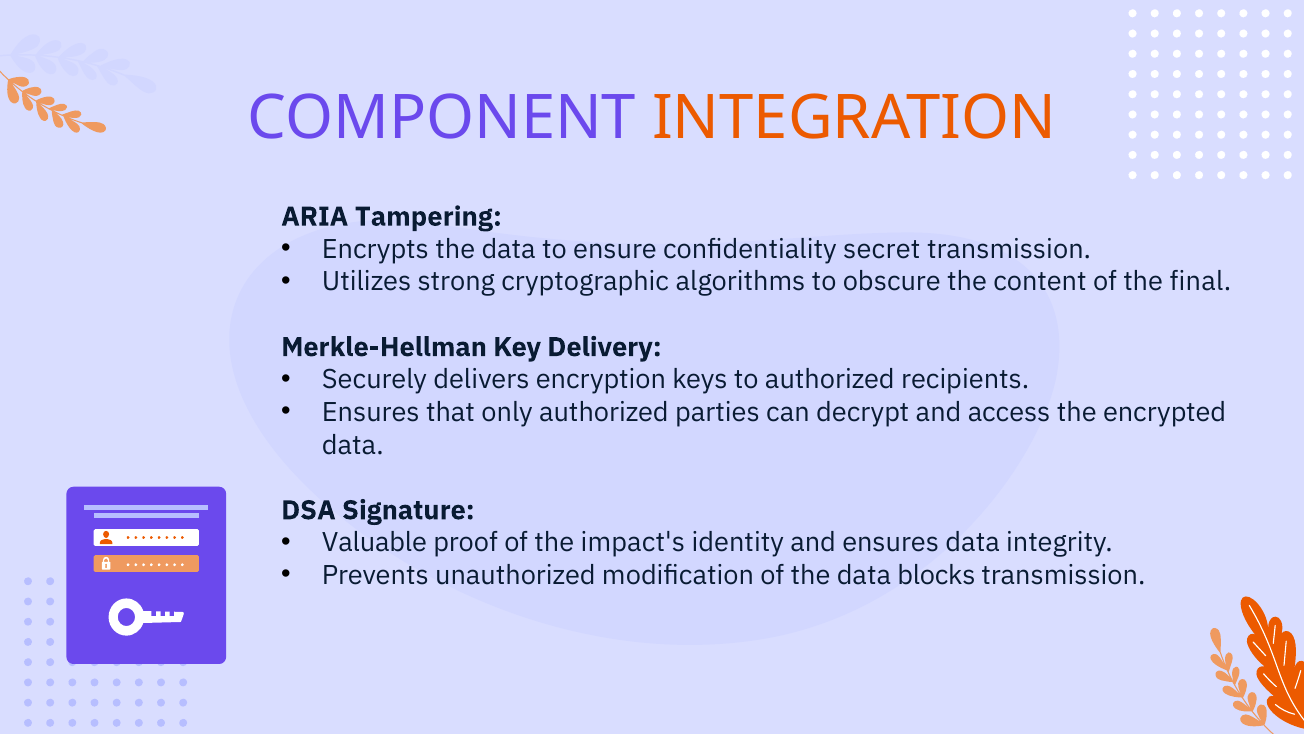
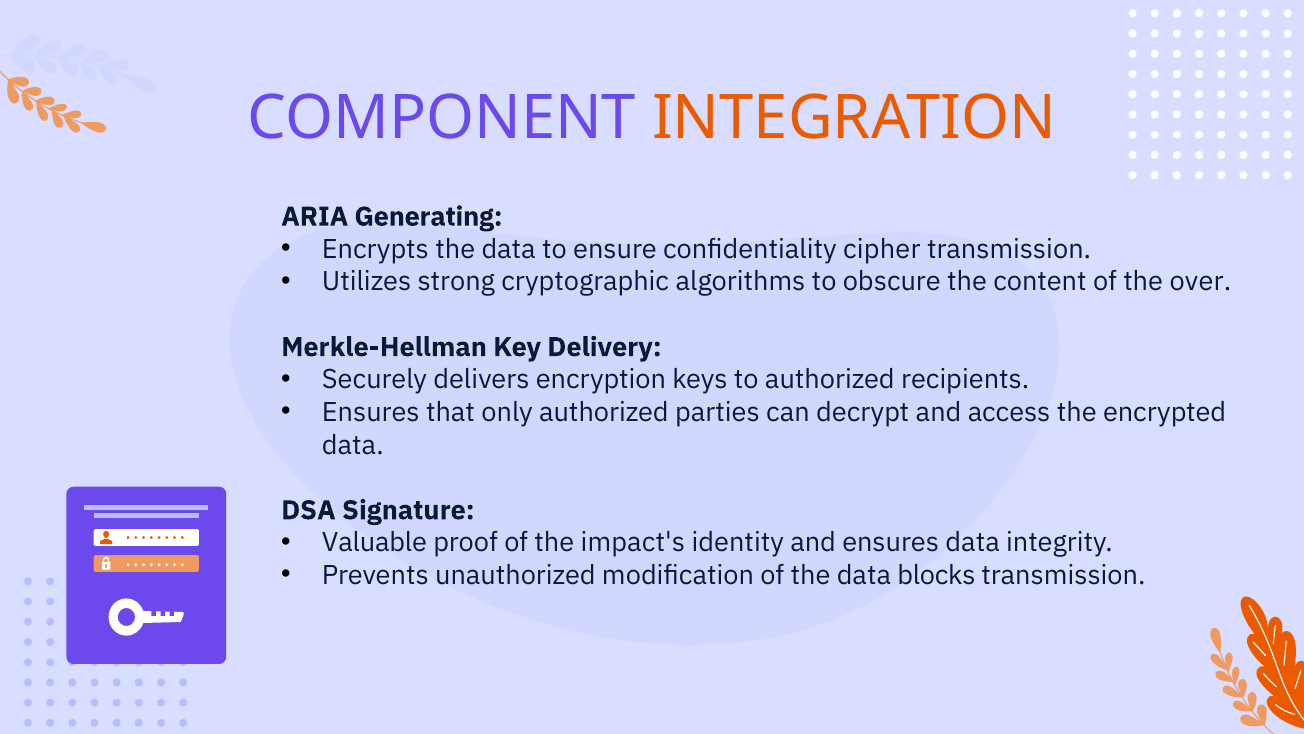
Tampering: Tampering -> Generating
secret: secret -> cipher
final: final -> over
